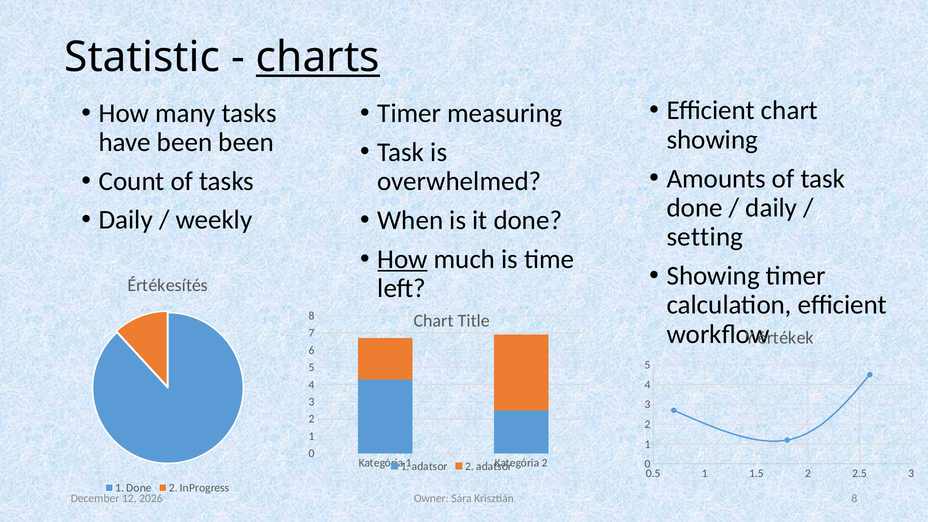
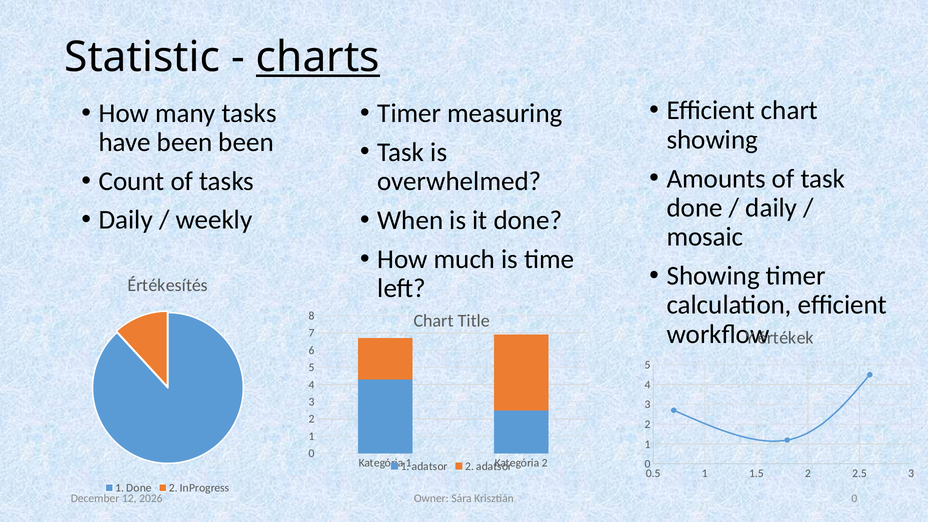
setting: setting -> mosaic
How at (403, 259) underline: present -> none
Krisztián 8: 8 -> 0
